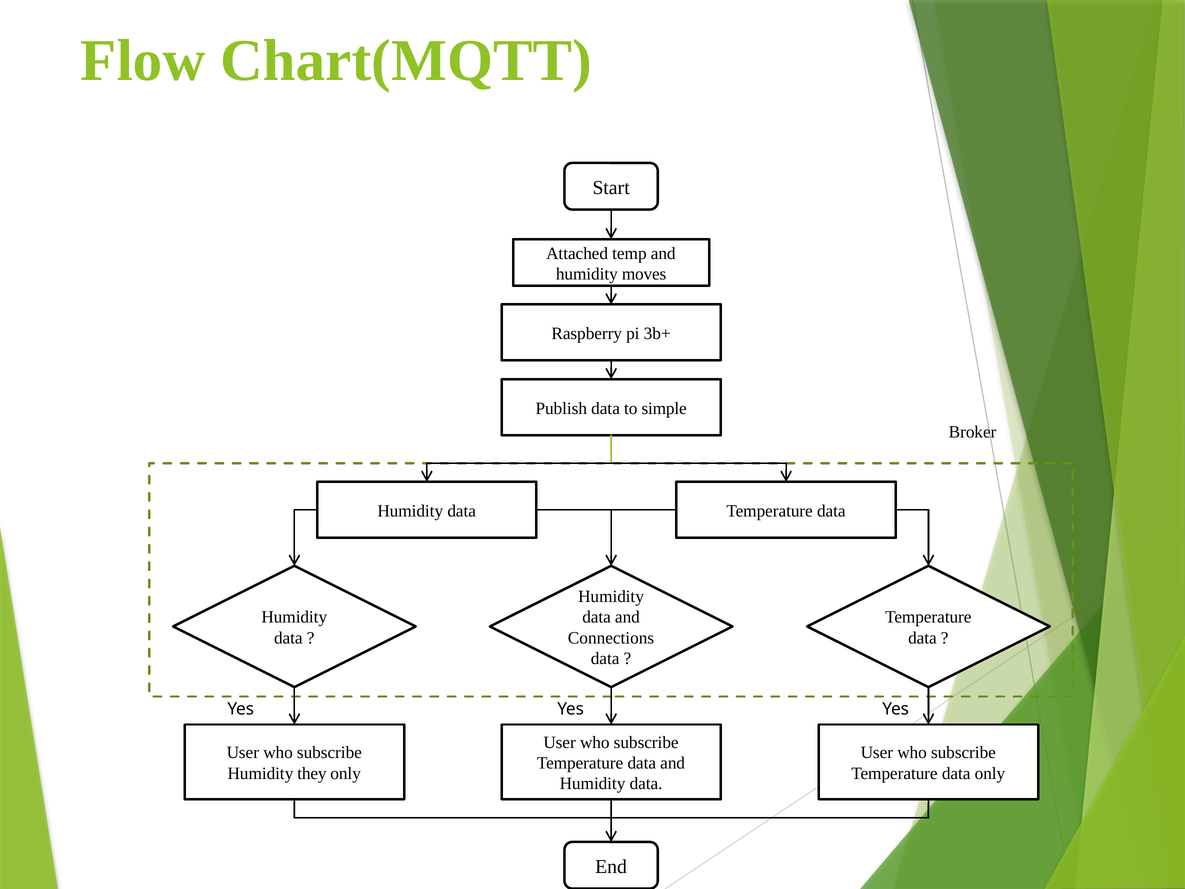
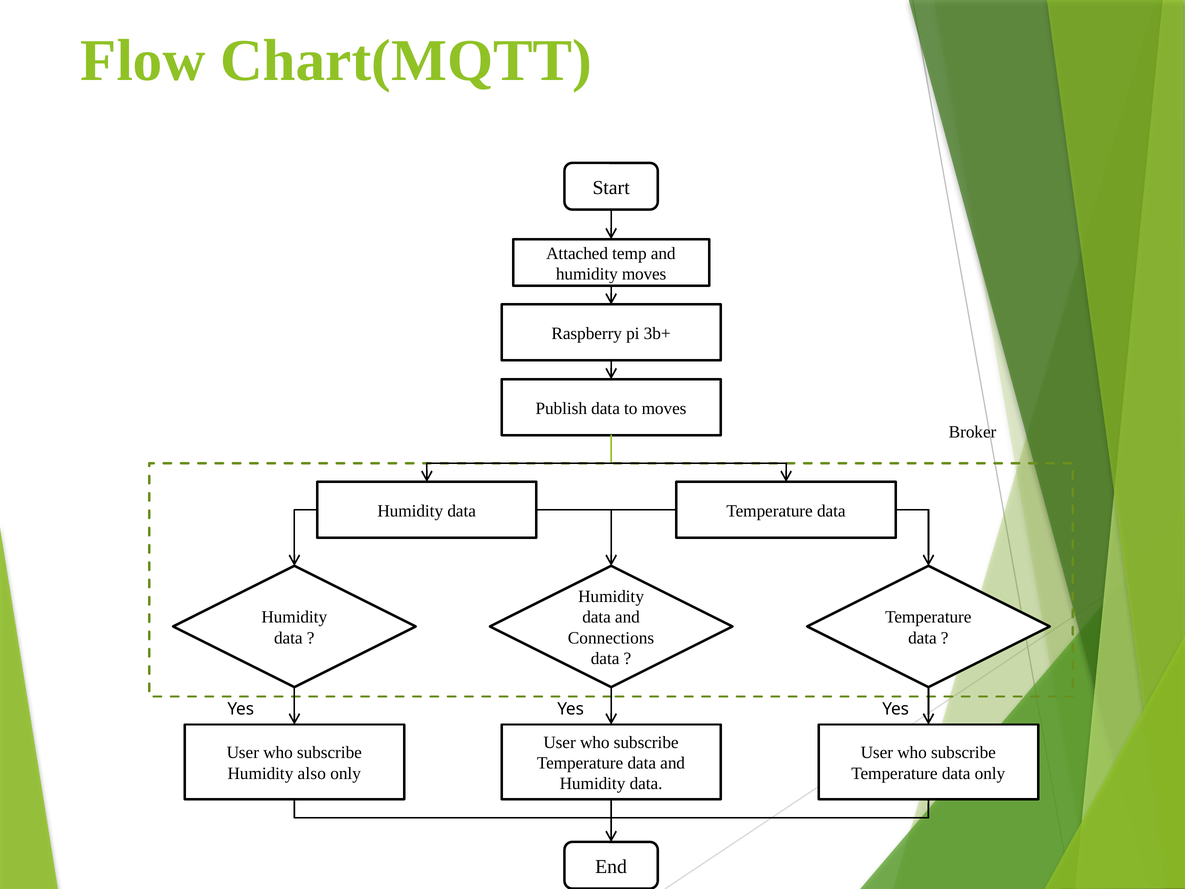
to simple: simple -> moves
they: they -> also
